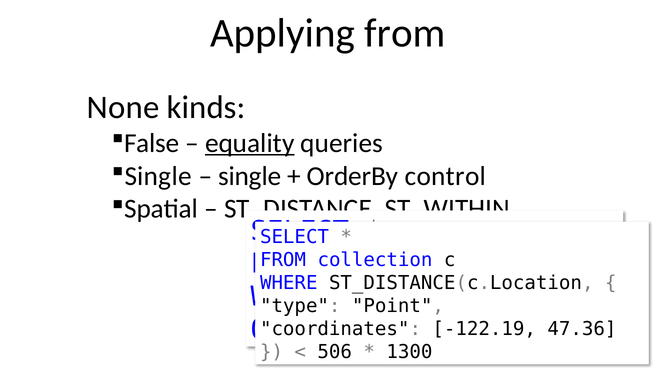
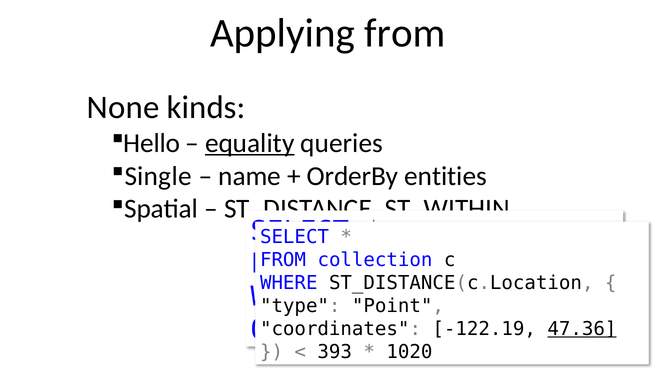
False: False -> Hello
single at (250, 176): single -> name
control: control -> entities
47.36 underline: none -> present
506: 506 -> 393
1300: 1300 -> 1020
